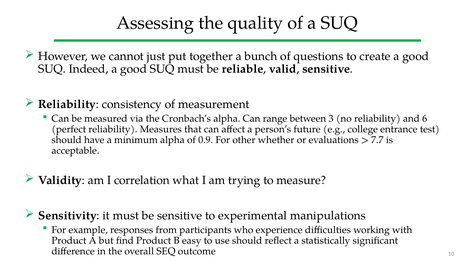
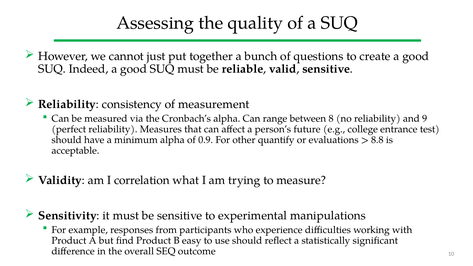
3: 3 -> 8
6: 6 -> 9
whether: whether -> quantify
7.7: 7.7 -> 8.8
